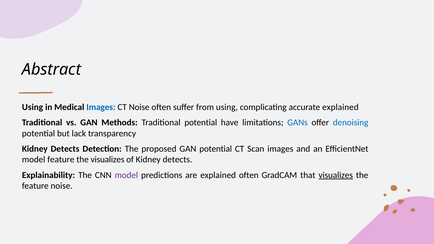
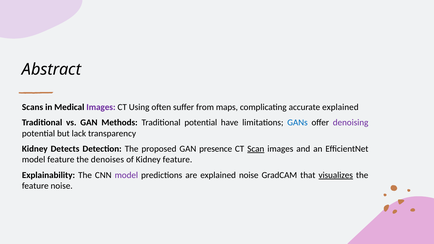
Using at (33, 107): Using -> Scans
Images at (101, 107) colour: blue -> purple
CT Noise: Noise -> Using
from using: using -> maps
denoising colour: blue -> purple
GAN potential: potential -> presence
Scan underline: none -> present
the visualizes: visualizes -> denoises
of Kidney detects: detects -> feature
explained often: often -> noise
